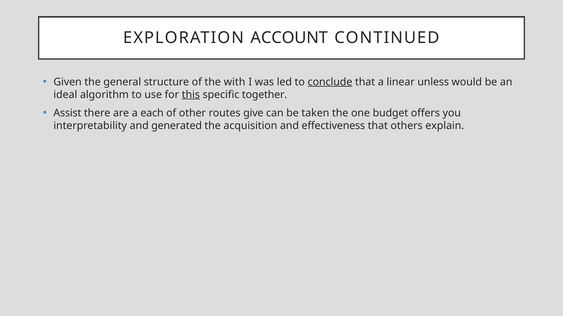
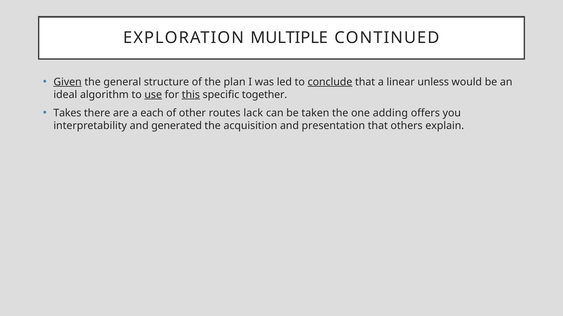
ACCOUNT: ACCOUNT -> MULTIPLE
Given underline: none -> present
with: with -> plan
use underline: none -> present
Assist: Assist -> Takes
give: give -> lack
budget: budget -> adding
effectiveness: effectiveness -> presentation
